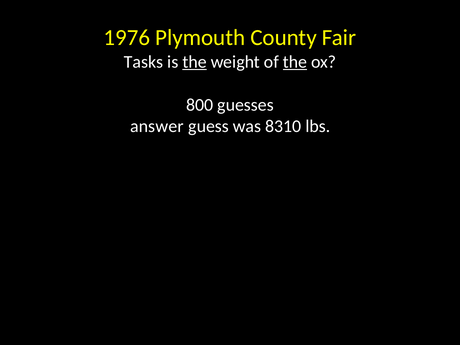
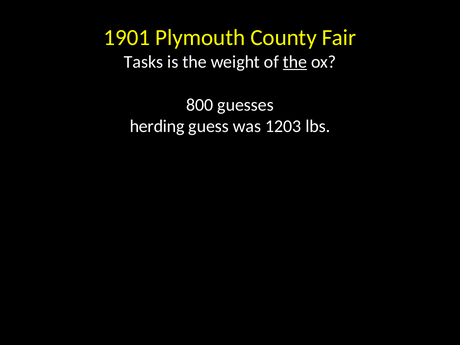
1976: 1976 -> 1901
the at (195, 62) underline: present -> none
answer: answer -> herding
8310: 8310 -> 1203
